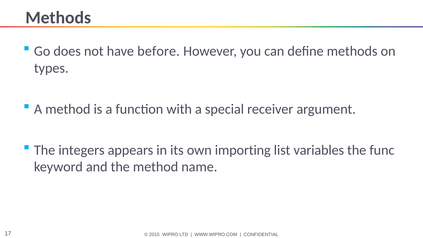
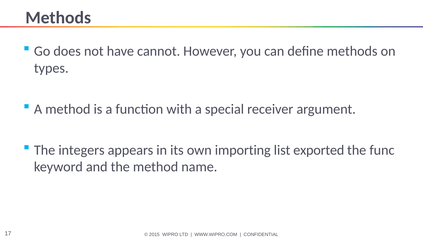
before: before -> cannot
variables: variables -> exported
